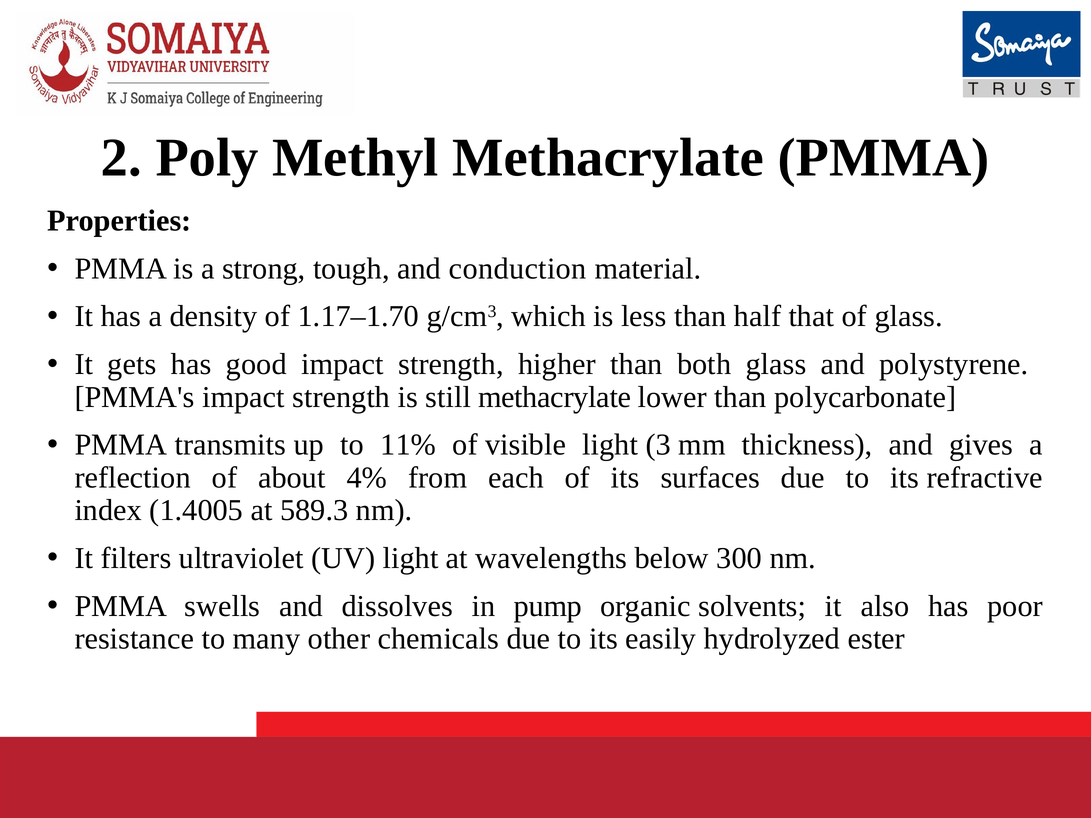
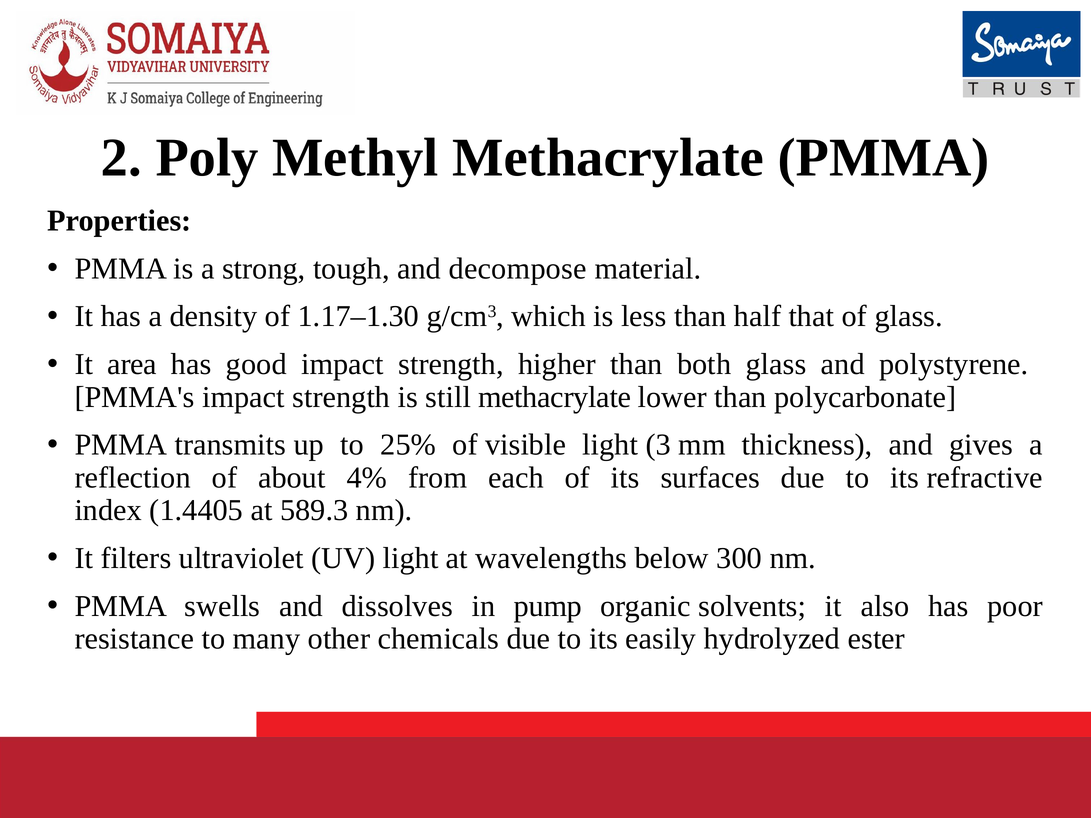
conduction: conduction -> decompose
1.17–1.70: 1.17–1.70 -> 1.17–1.30
gets: gets -> area
11%: 11% -> 25%
1.4005: 1.4005 -> 1.4405
